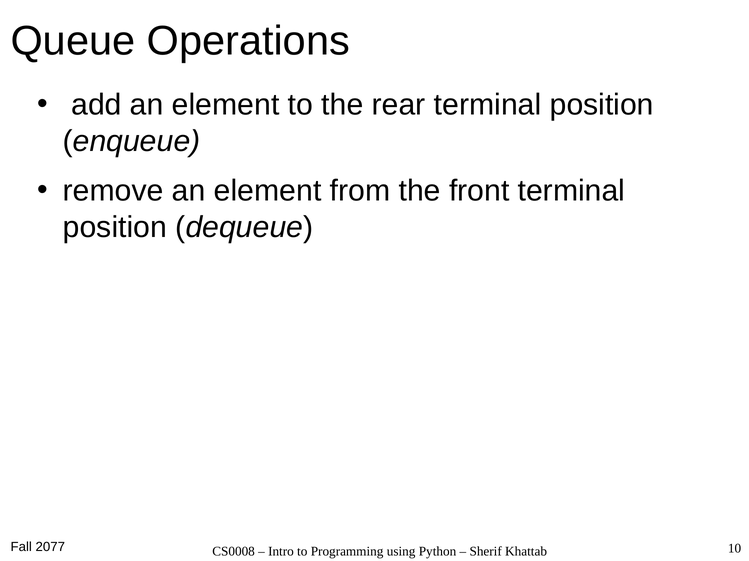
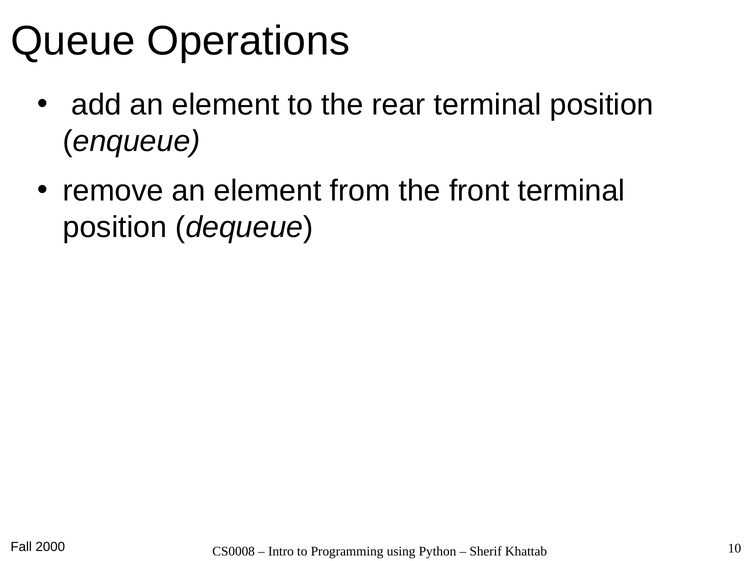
2077: 2077 -> 2000
